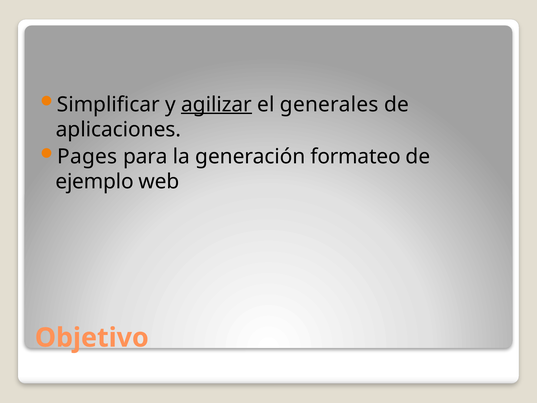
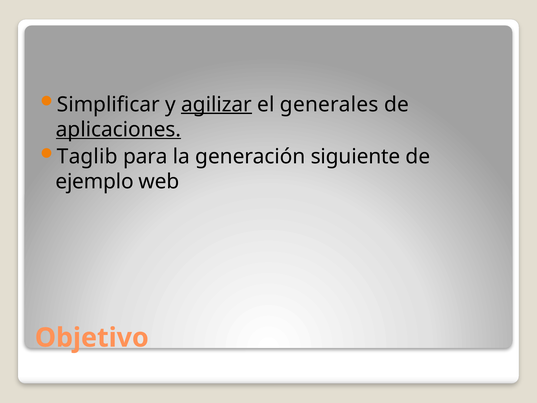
aplicaciones underline: none -> present
Pages: Pages -> Taglib
formateo: formateo -> siguiente
